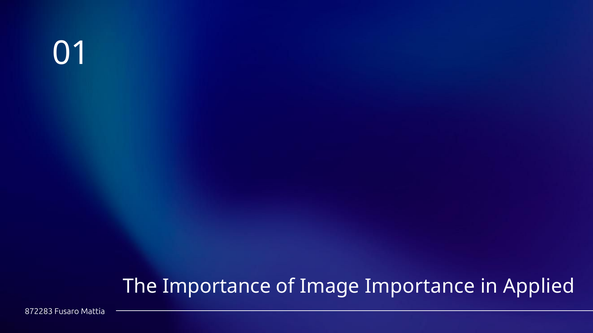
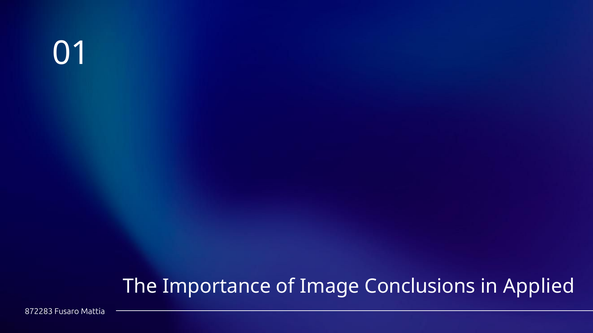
Image Importance: Importance -> Conclusions
